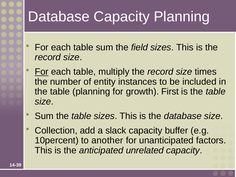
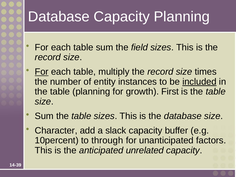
included underline: none -> present
Collection: Collection -> Character
another: another -> through
